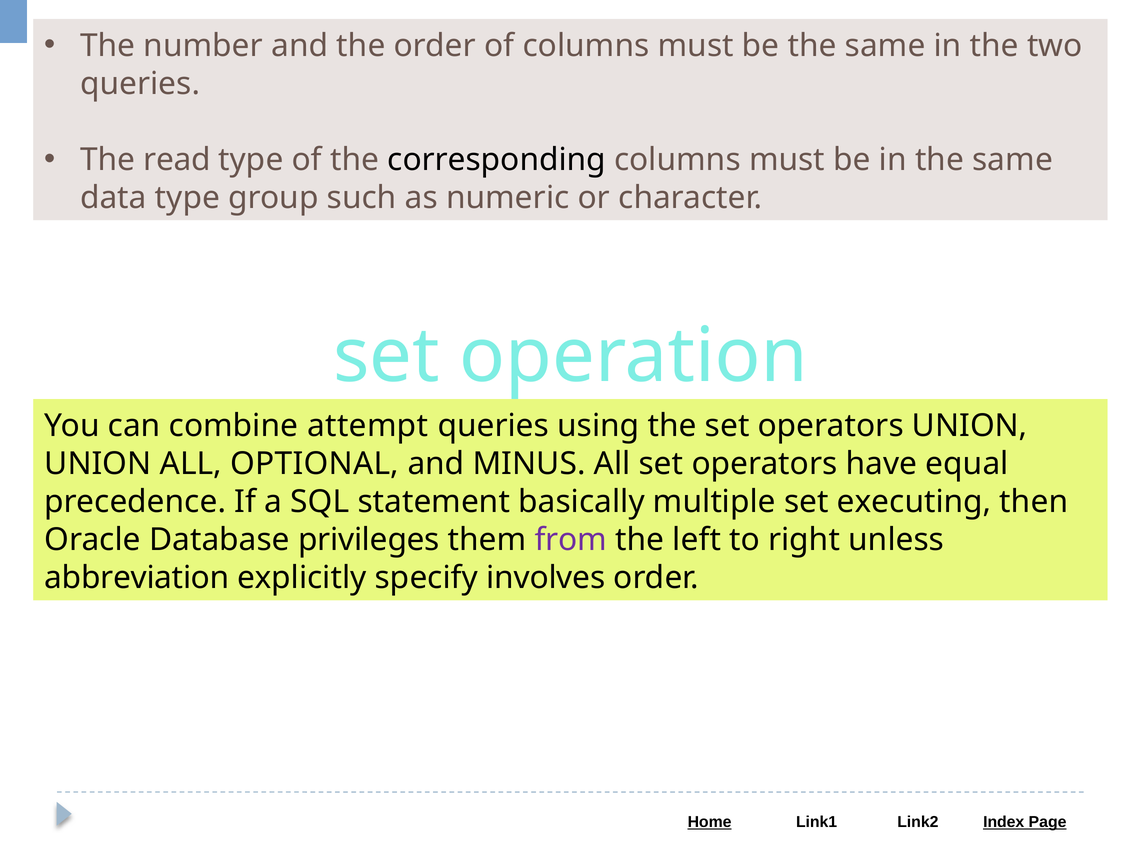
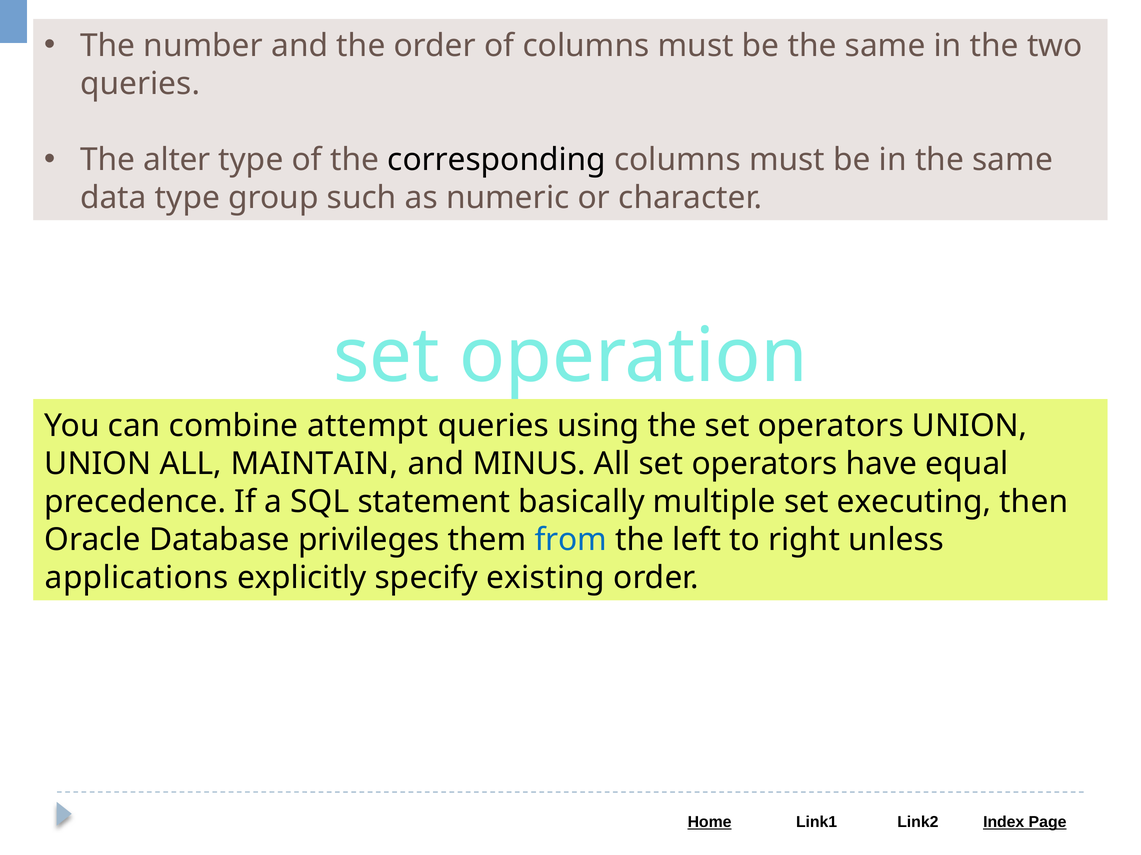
read: read -> alter
OPTIONAL: OPTIONAL -> MAINTAIN
from colour: purple -> blue
abbreviation: abbreviation -> applications
involves: involves -> existing
